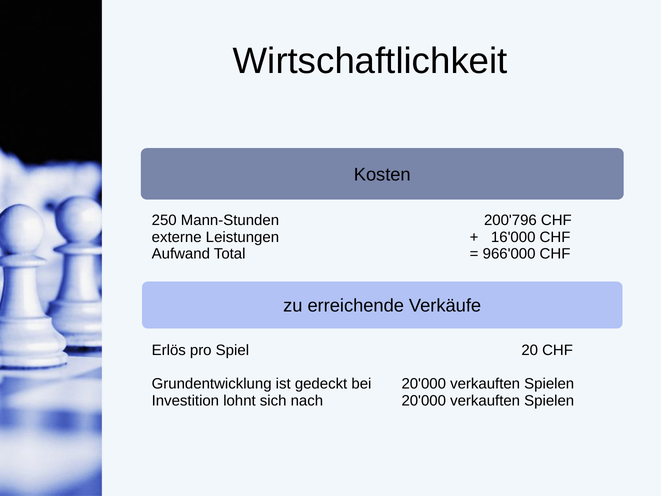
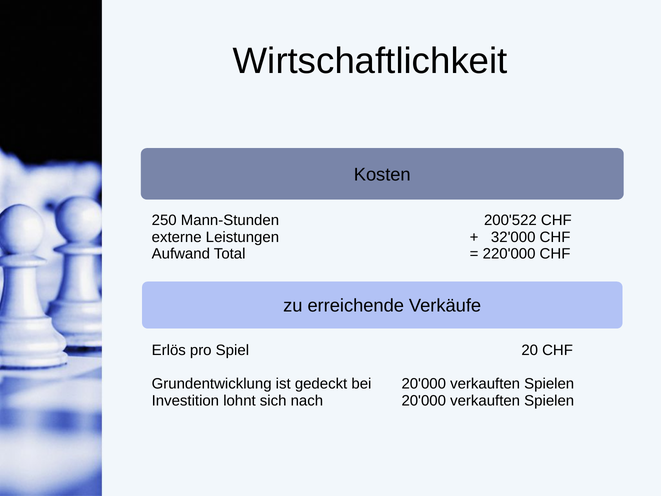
200'796: 200'796 -> 200'522
16'000: 16'000 -> 32'000
966'000: 966'000 -> 220'000
